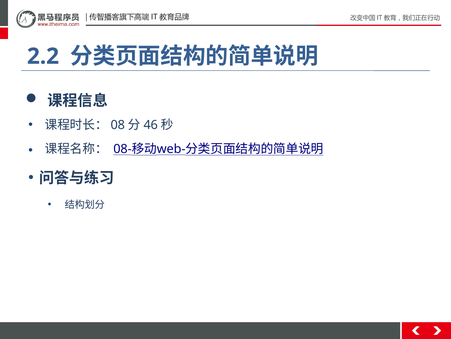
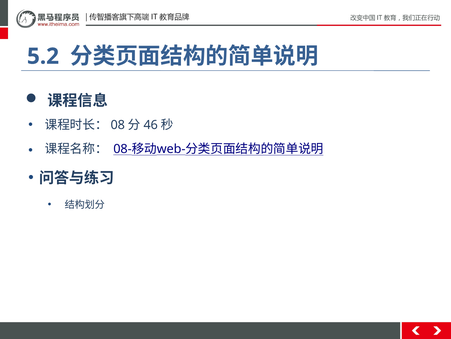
2.2: 2.2 -> 5.2
